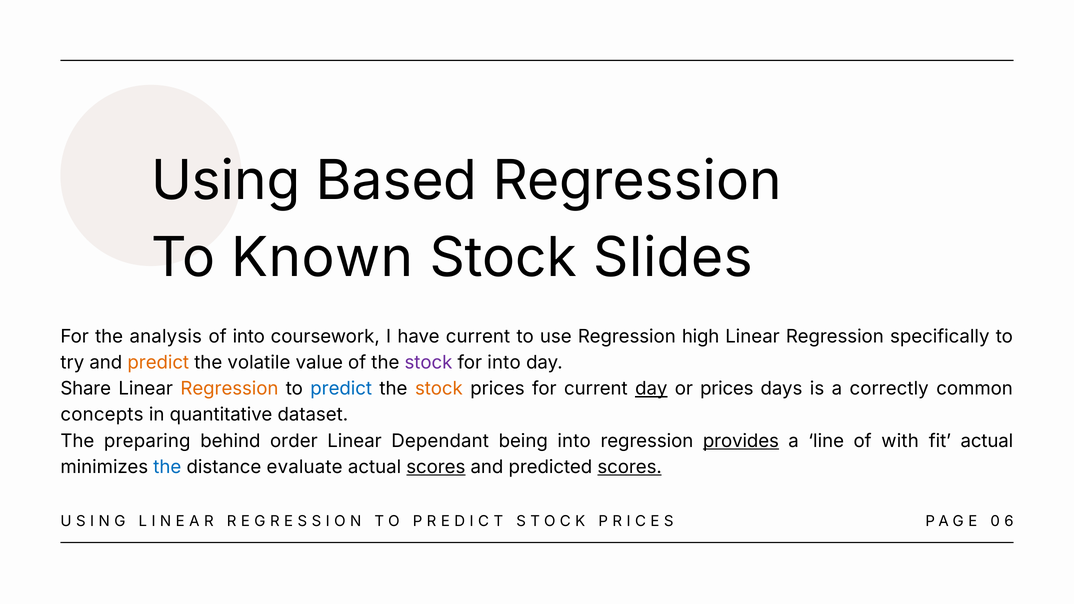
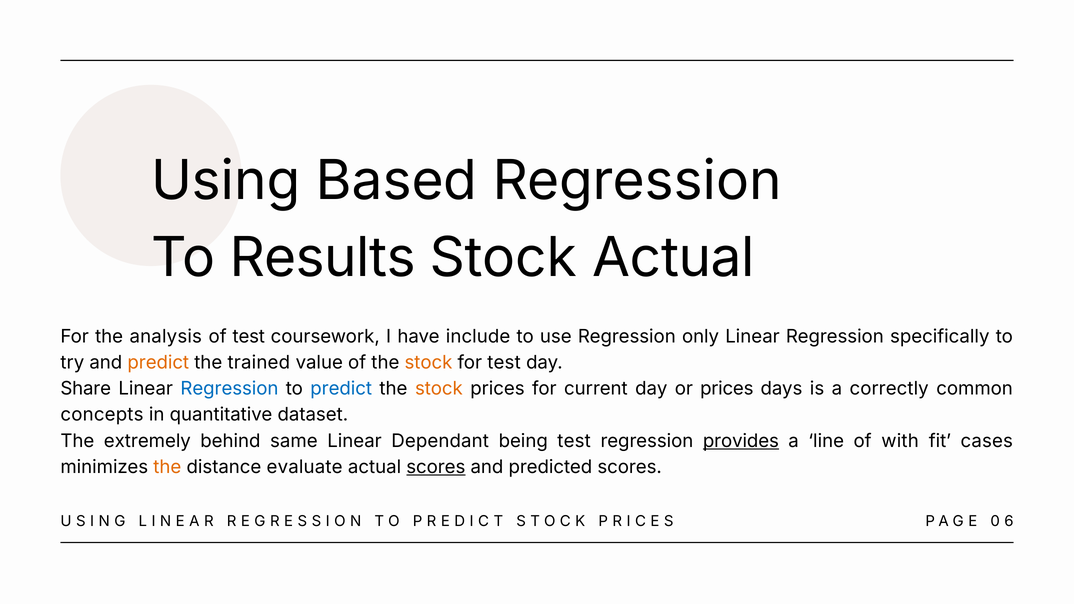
Known: Known -> Results
Stock Slides: Slides -> Actual
of into: into -> test
have current: current -> include
high: high -> only
volatile: volatile -> trained
stock at (428, 363) colour: purple -> orange
for into: into -> test
Regression at (229, 389) colour: orange -> blue
day at (651, 389) underline: present -> none
preparing: preparing -> extremely
order: order -> same
being into: into -> test
fit actual: actual -> cases
the at (167, 467) colour: blue -> orange
scores at (630, 467) underline: present -> none
